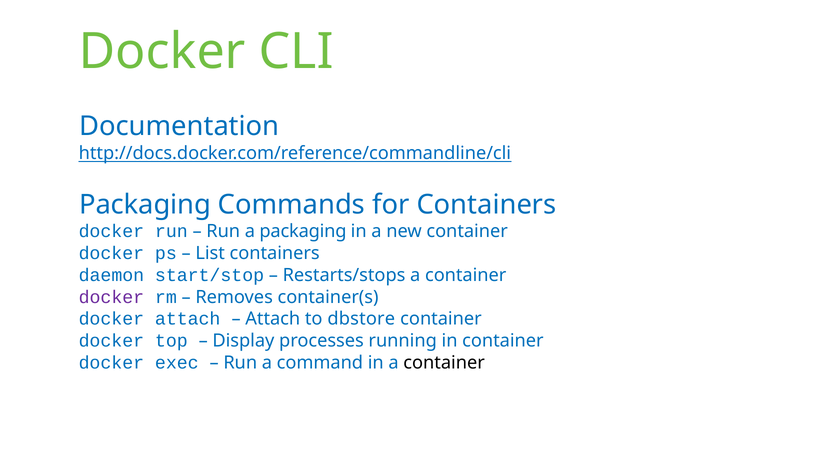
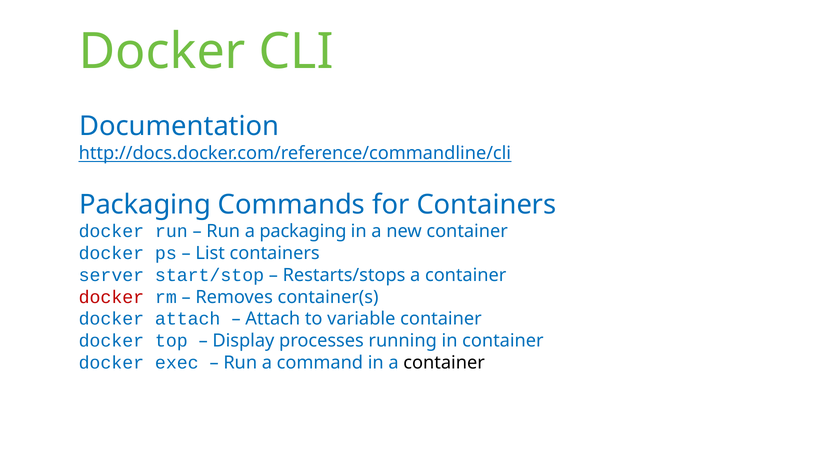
daemon: daemon -> server
docker at (111, 297) colour: purple -> red
dbstore: dbstore -> variable
